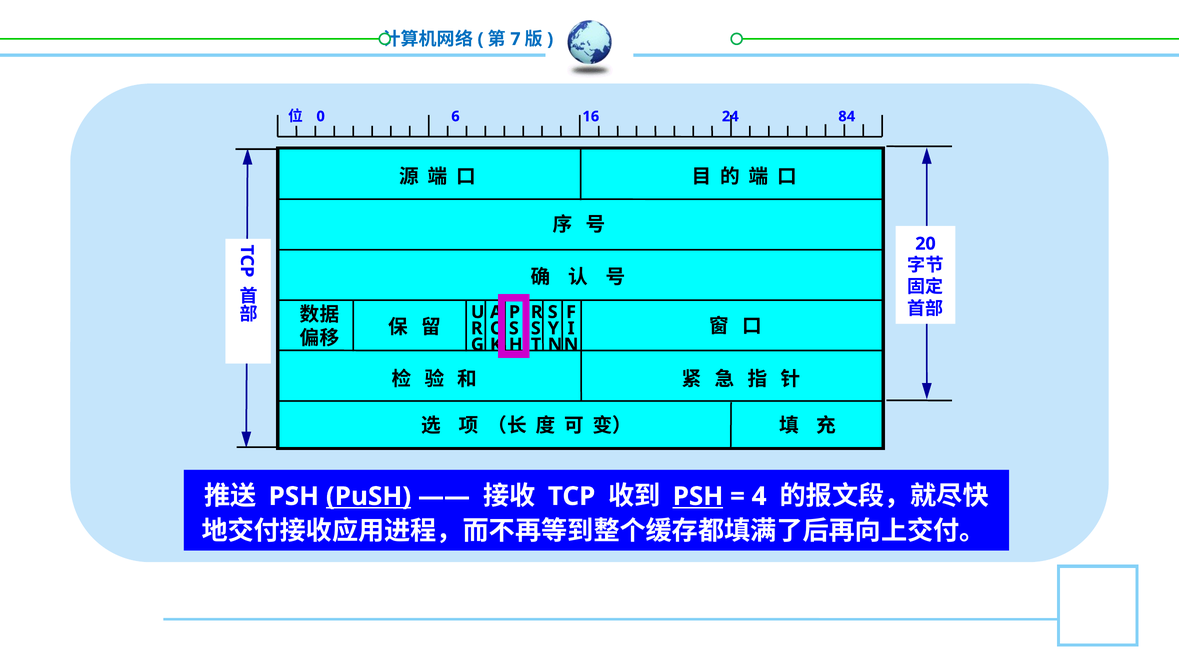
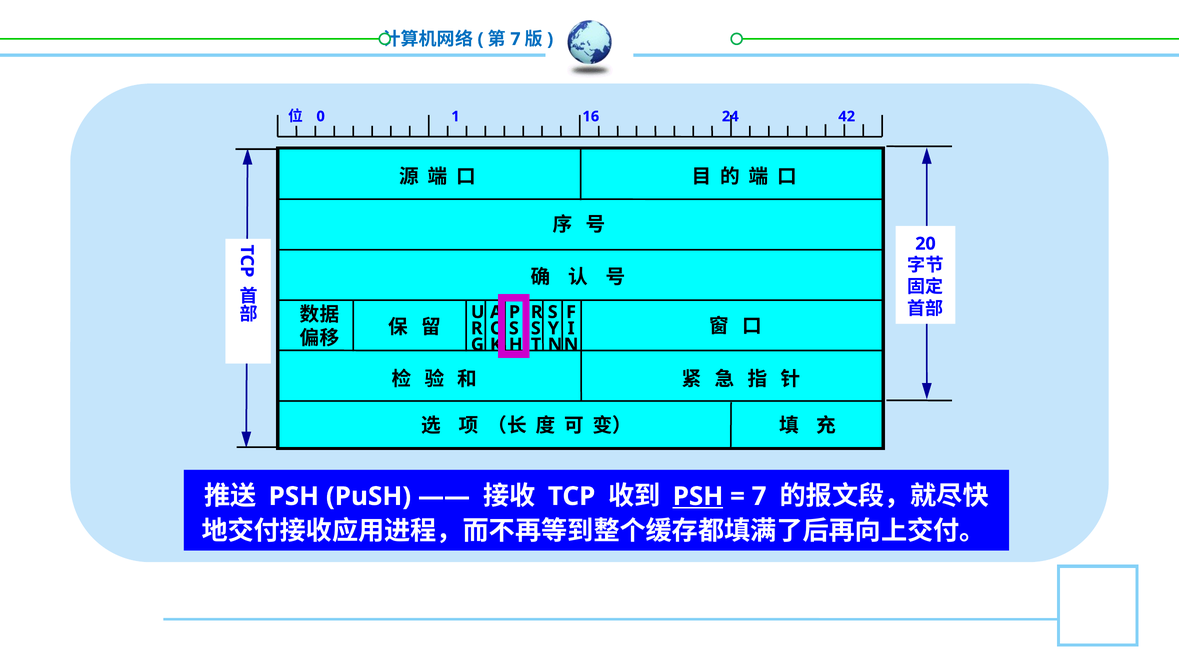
6: 6 -> 1
84: 84 -> 42
PuSH underline: present -> none
4 at (759, 497): 4 -> 7
